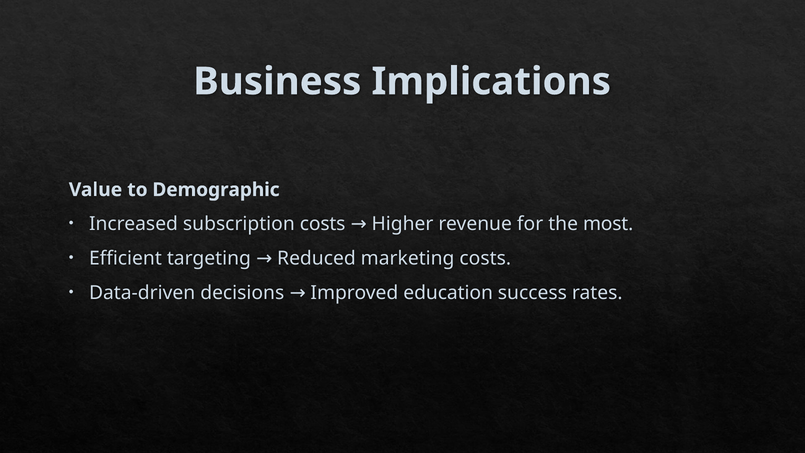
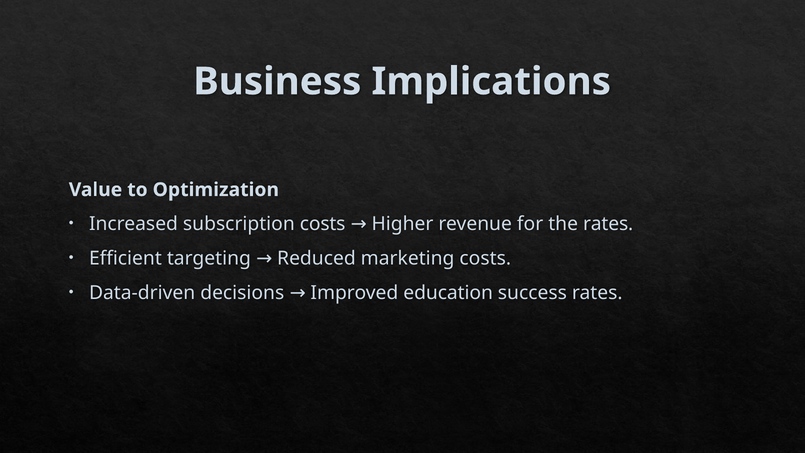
Demographic: Demographic -> Optimization
the most: most -> rates
